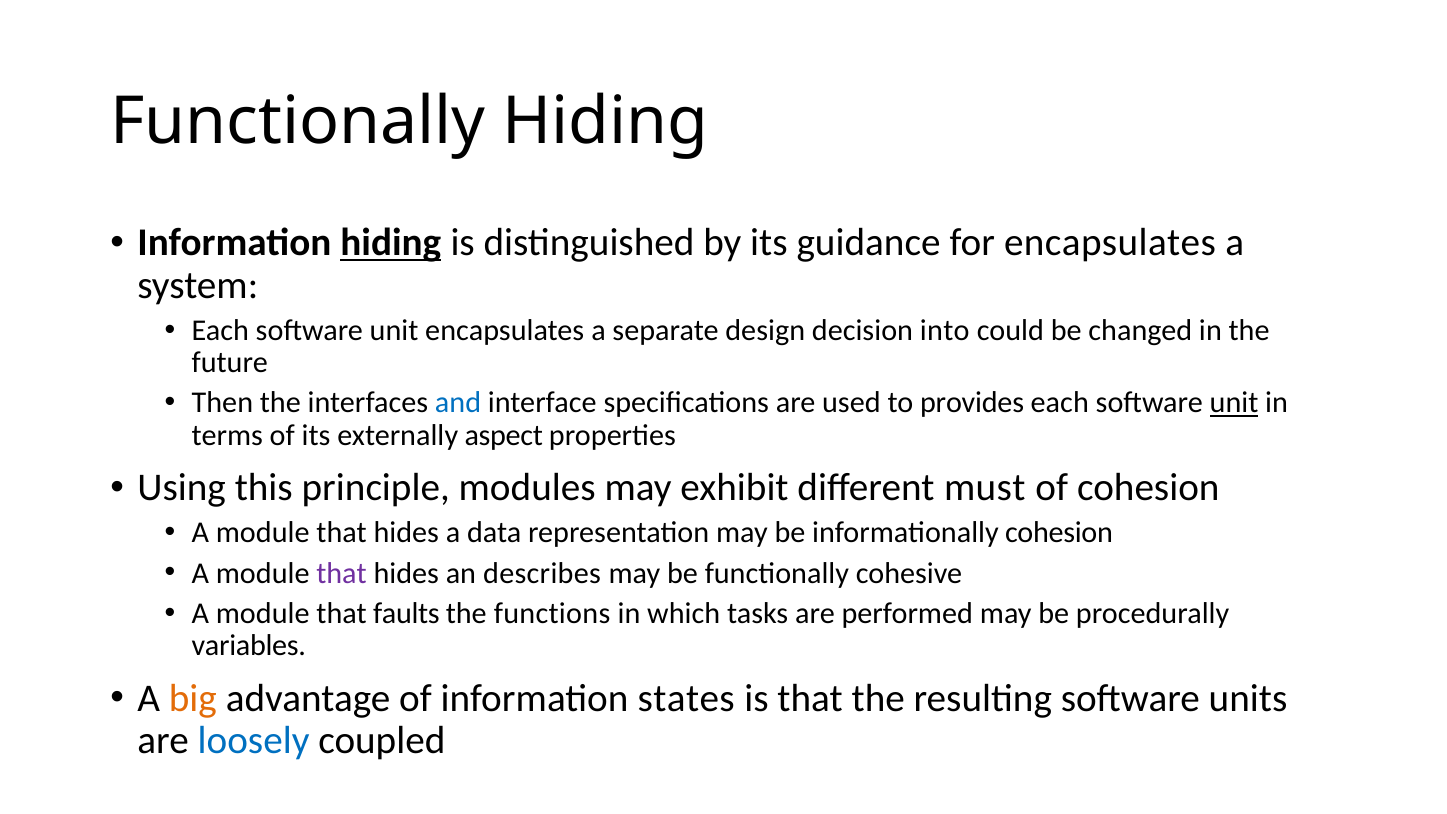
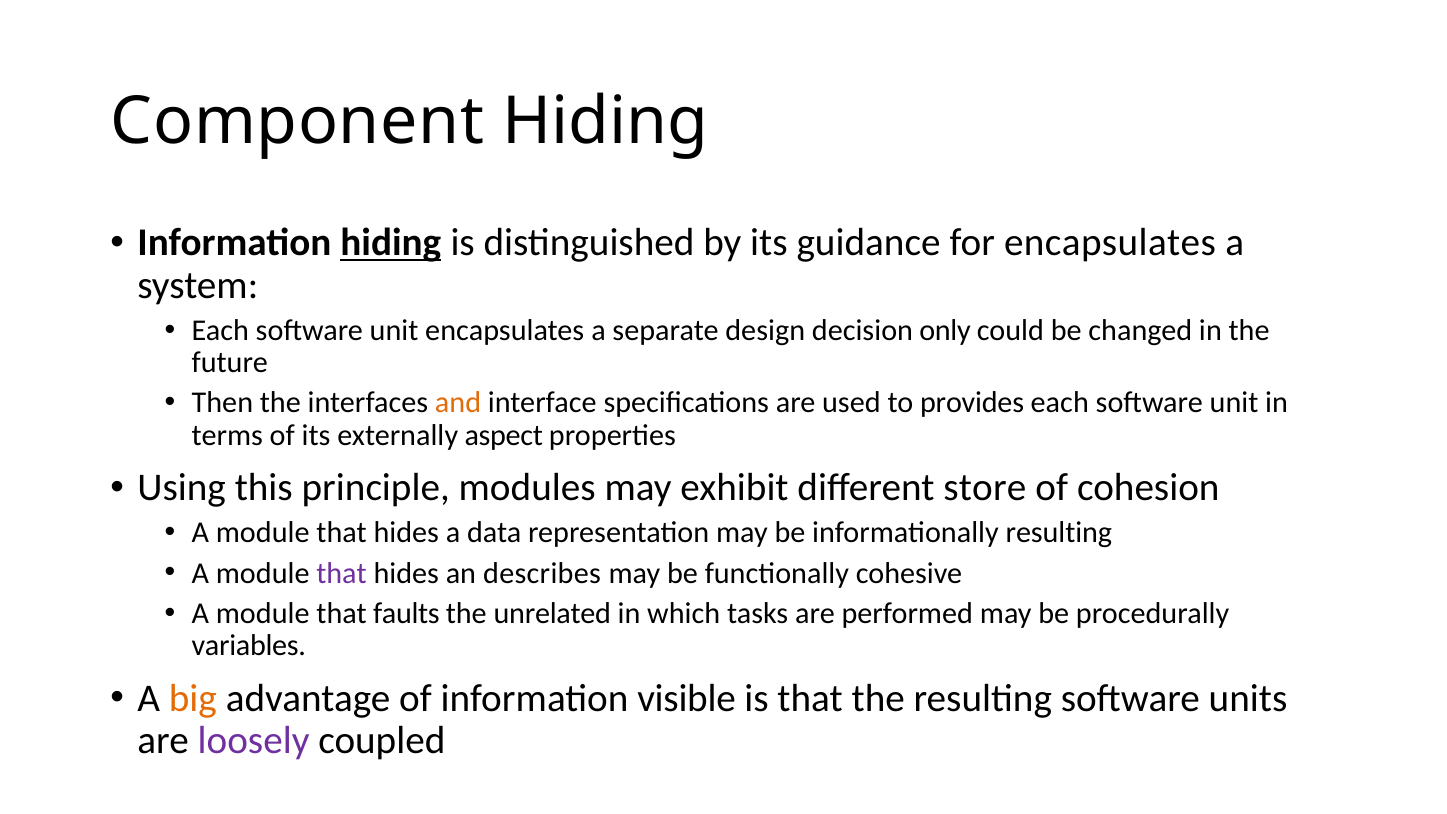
Functionally at (298, 122): Functionally -> Component
into: into -> only
and colour: blue -> orange
unit at (1234, 403) underline: present -> none
must: must -> store
informationally cohesion: cohesion -> resulting
functions: functions -> unrelated
states: states -> visible
loosely colour: blue -> purple
